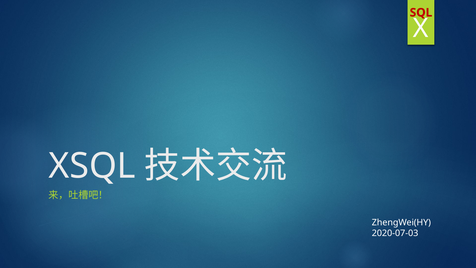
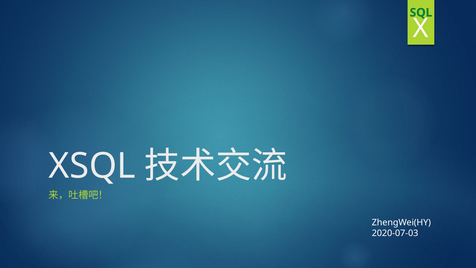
SQL colour: red -> green
